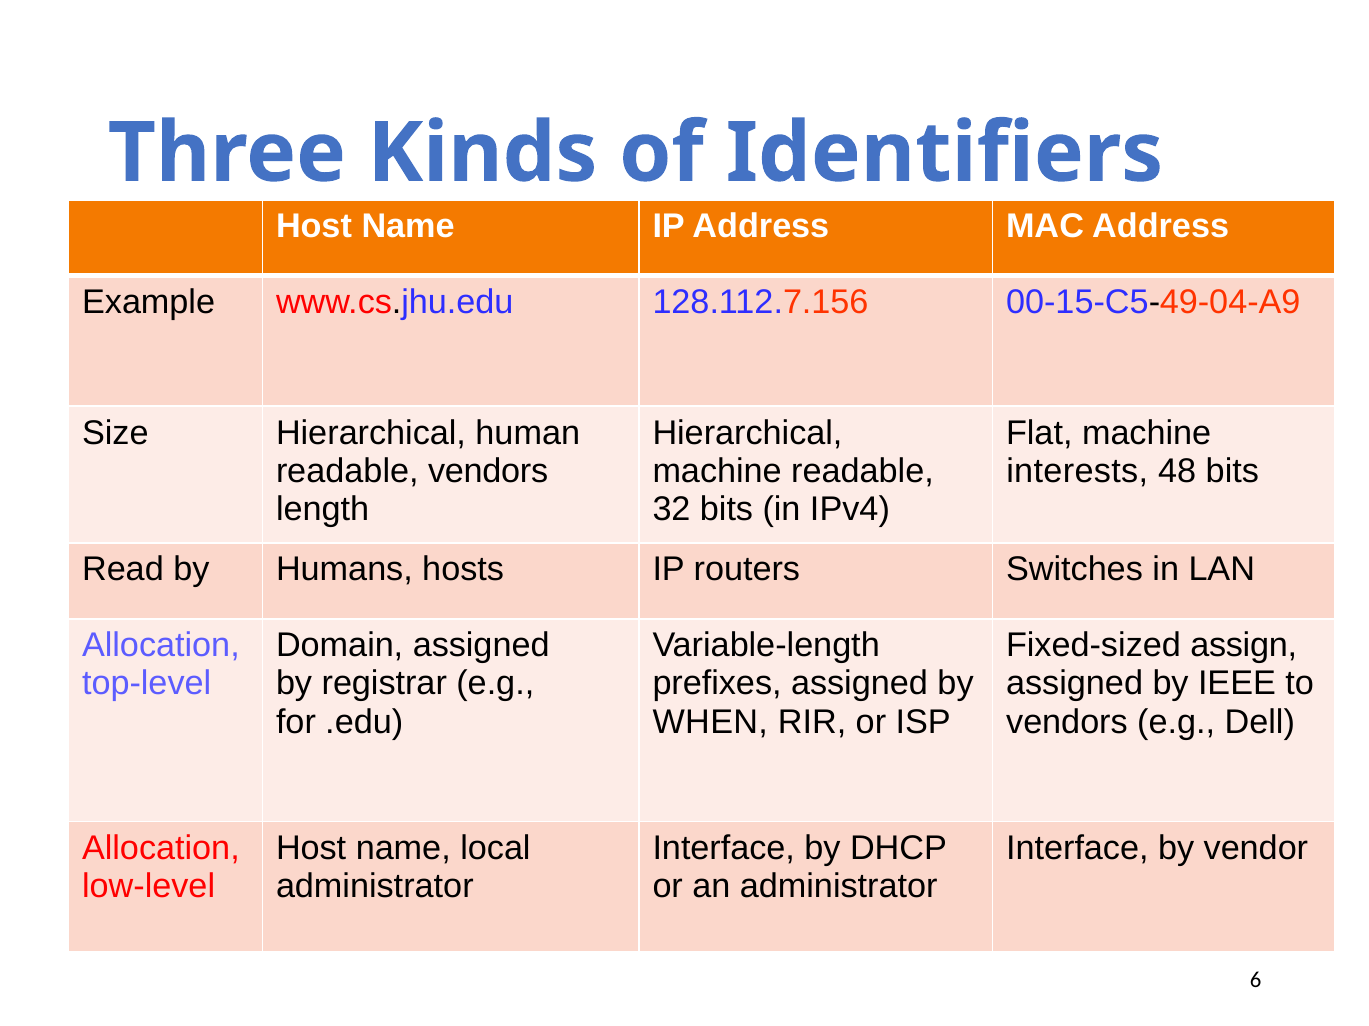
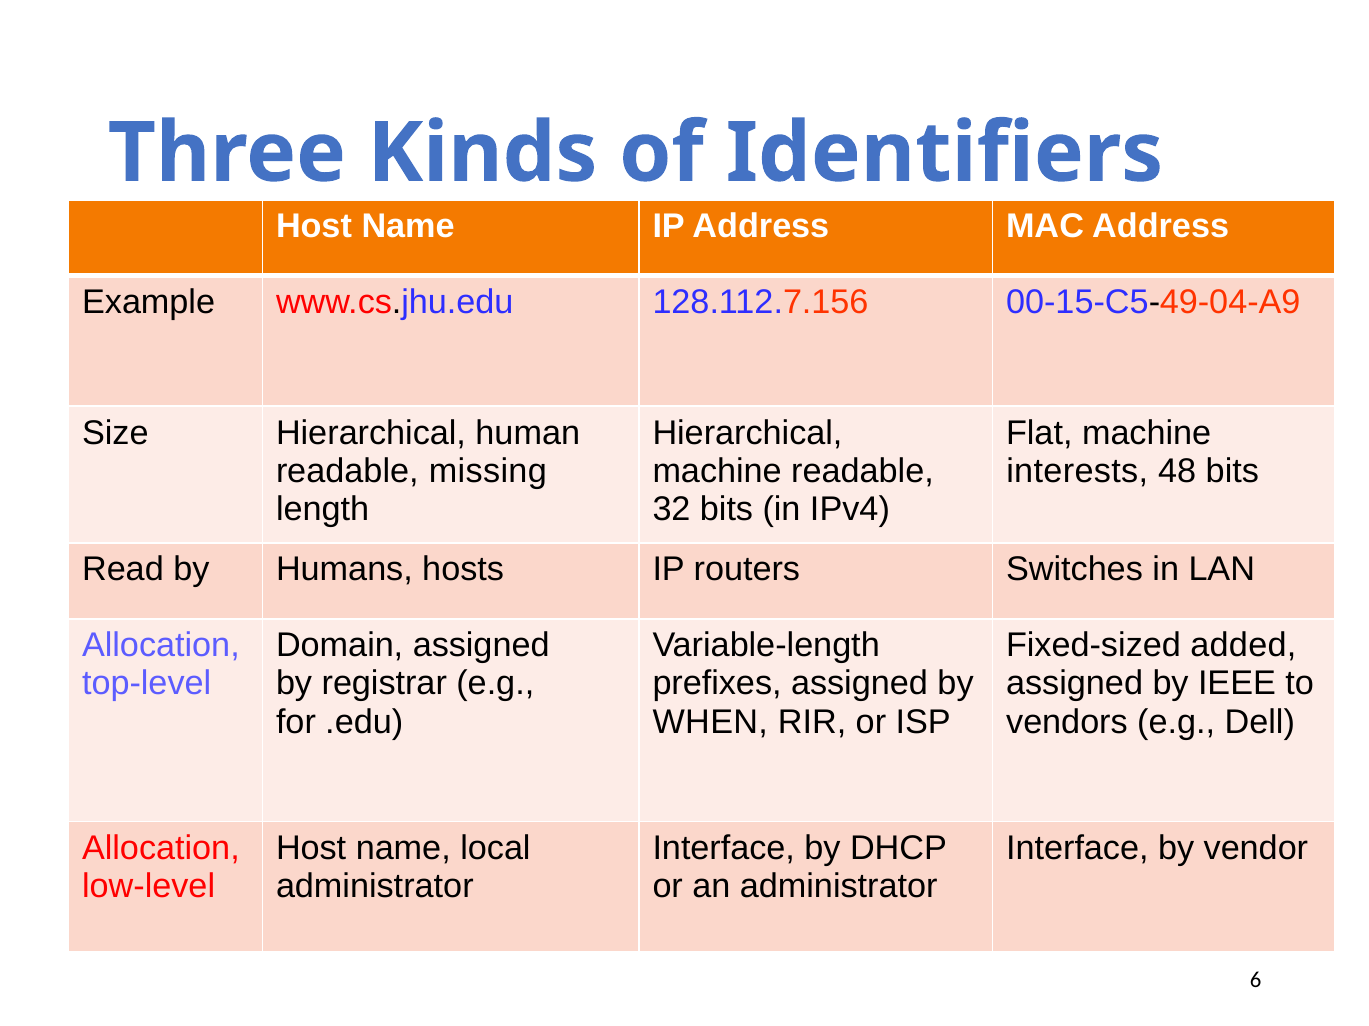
readable vendors: vendors -> missing
assign: assign -> added
